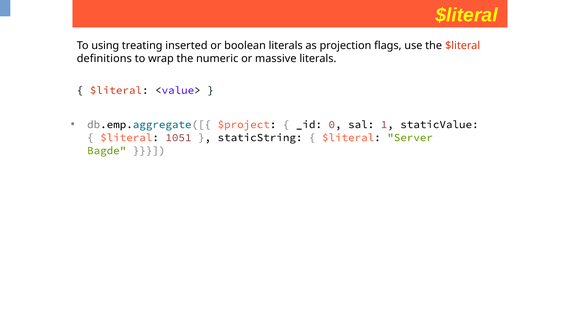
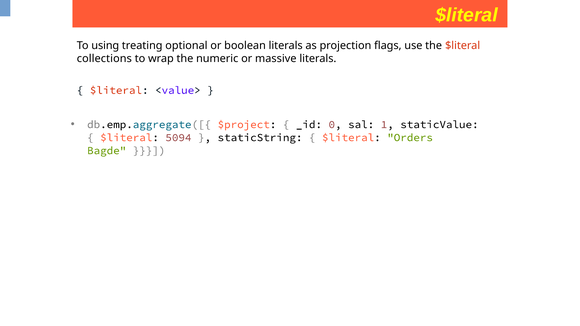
inserted: inserted -> optional
definitions: definitions -> collections
1051: 1051 -> 5094
Server: Server -> Orders
